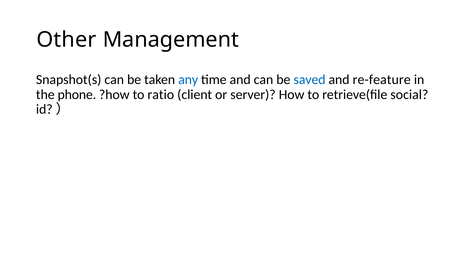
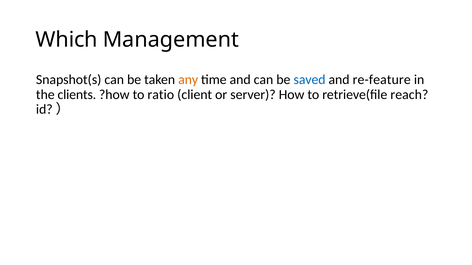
Other: Other -> Which
any colour: blue -> orange
phone: phone -> clients
social: social -> reach
